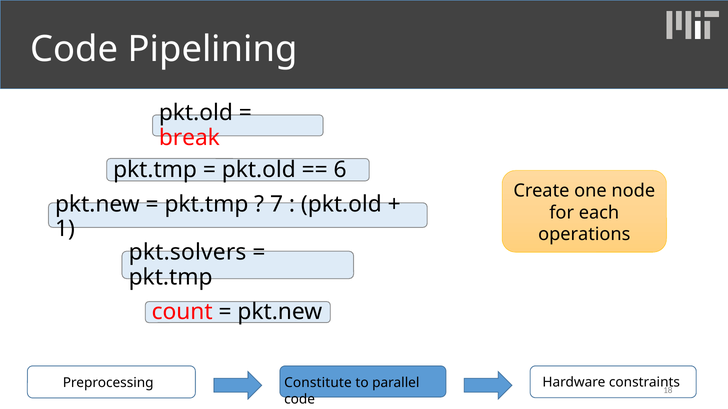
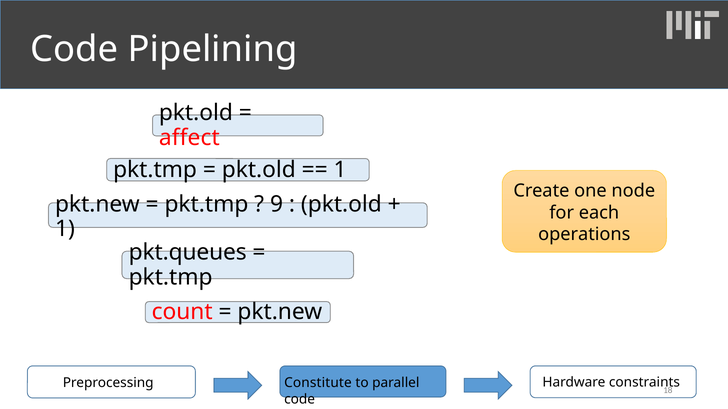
break: break -> affect
6 at (340, 170): 6 -> 1
7: 7 -> 9
pkt.solvers: pkt.solvers -> pkt.queues
